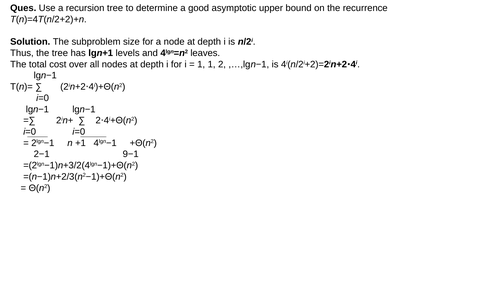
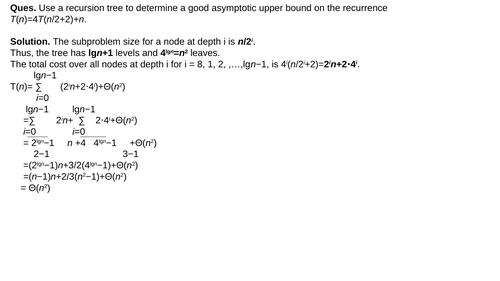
1 at (201, 64): 1 -> 8
+1: +1 -> +4
9−1: 9−1 -> 3−1
